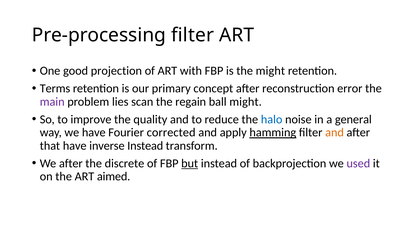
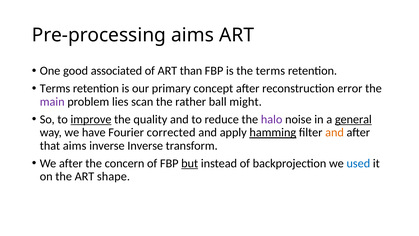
Pre-processing filter: filter -> aims
projection: projection -> associated
with: with -> than
the might: might -> terms
regain: regain -> rather
improve underline: none -> present
halo colour: blue -> purple
general underline: none -> present
that have: have -> aims
inverse Instead: Instead -> Inverse
discrete: discrete -> concern
used colour: purple -> blue
aimed: aimed -> shape
